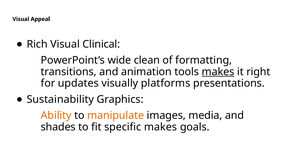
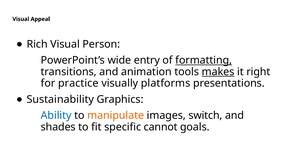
Clinical: Clinical -> Person
clean: clean -> entry
formatting underline: none -> present
updates: updates -> practice
Ability colour: orange -> blue
media: media -> switch
specific makes: makes -> cannot
